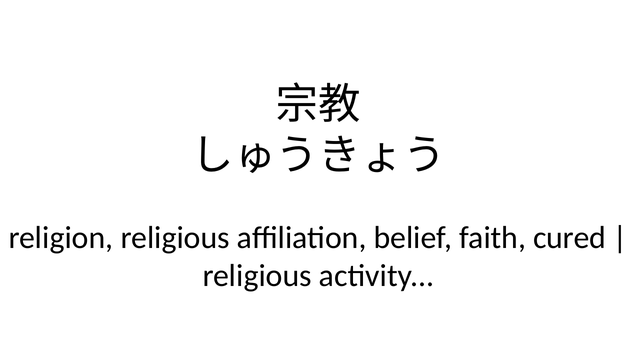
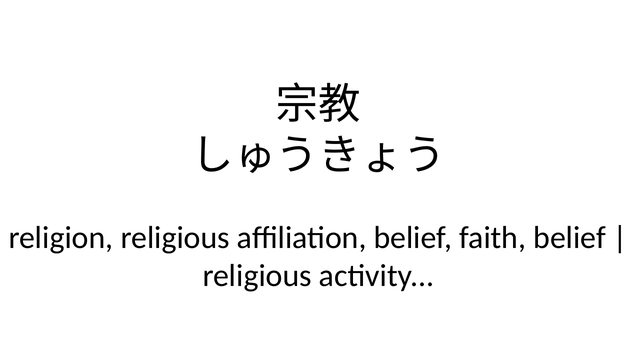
faith cured: cured -> belief
